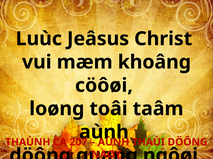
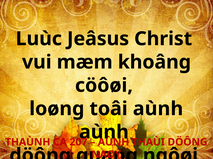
toâi taâm: taâm -> aùnh
